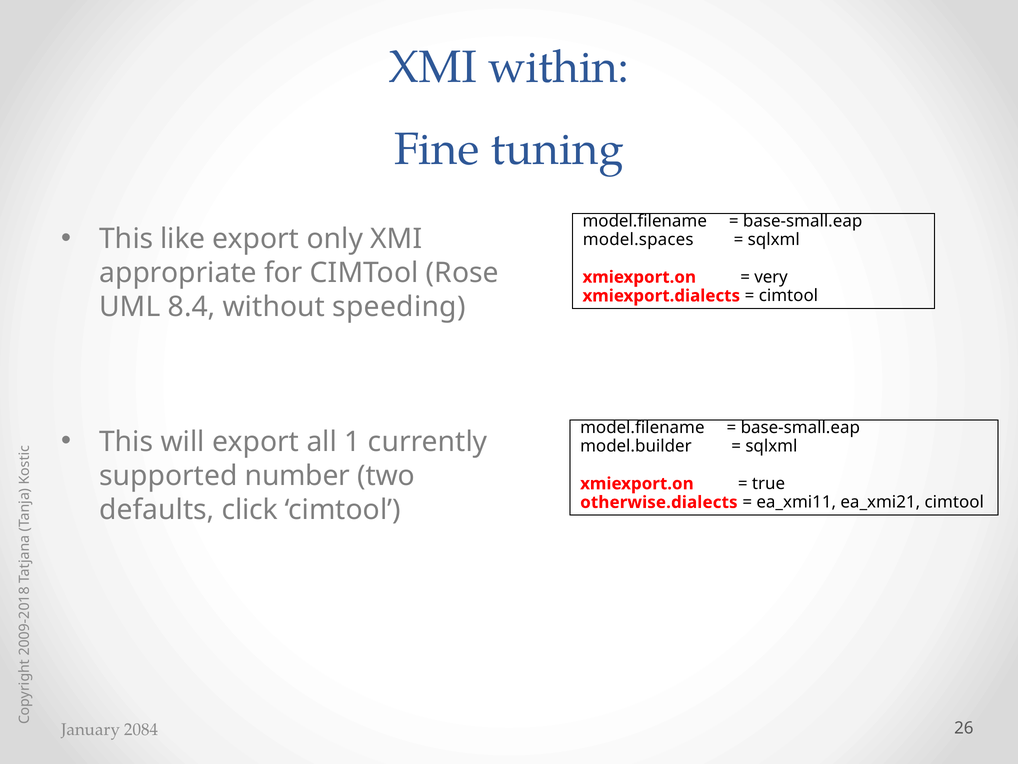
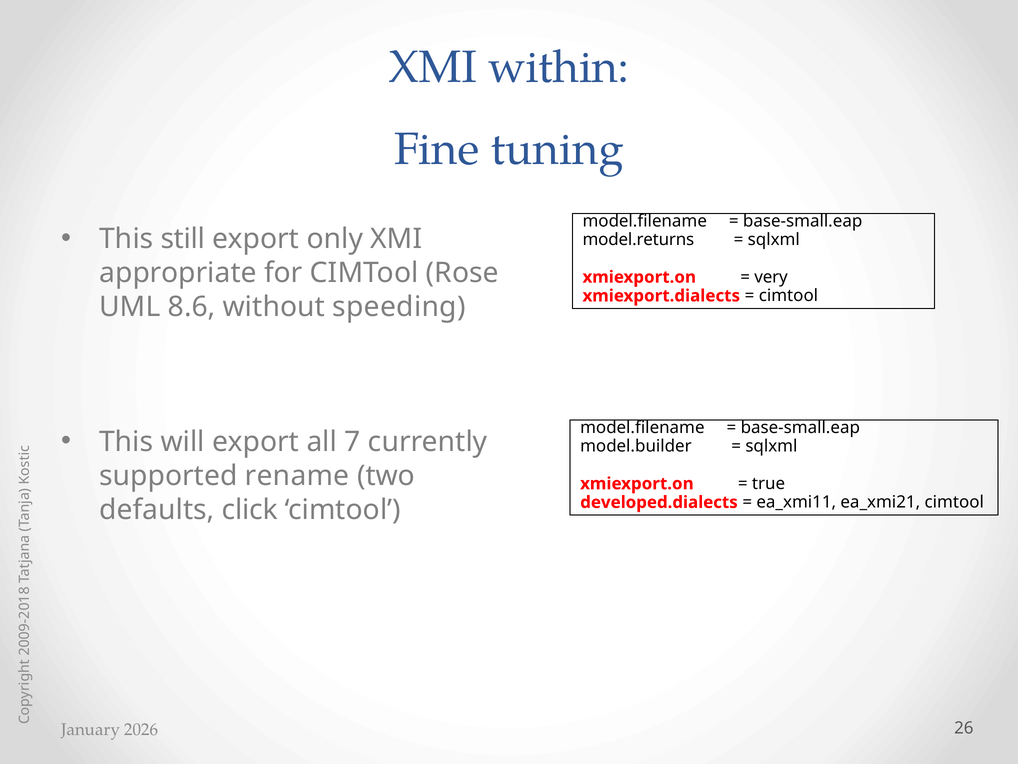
like: like -> still
model.spaces: model.spaces -> model.returns
8.4: 8.4 -> 8.6
all 1: 1 -> 7
number: number -> rename
otherwise.dialects: otherwise.dialects -> developed.dialects
2084: 2084 -> 2026
